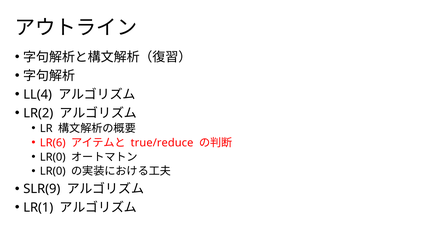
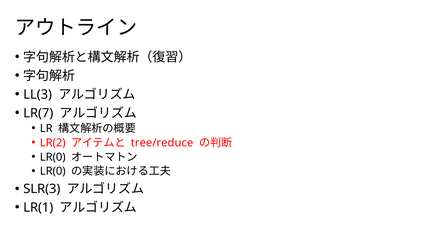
LL(4: LL(4 -> LL(3
LR(2: LR(2 -> LR(7
LR(6: LR(6 -> LR(2
true/reduce: true/reduce -> tree/reduce
SLR(9: SLR(9 -> SLR(3
